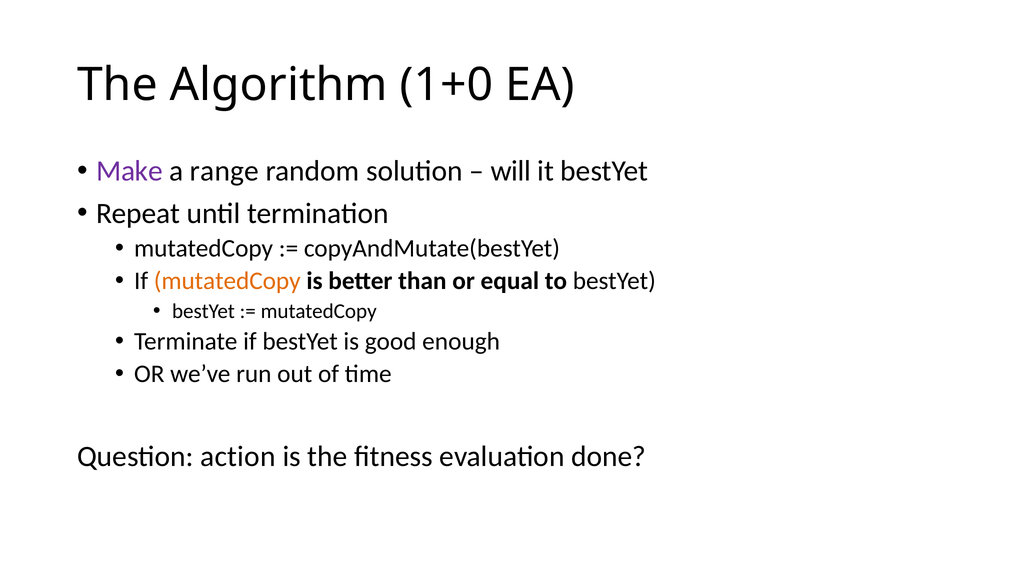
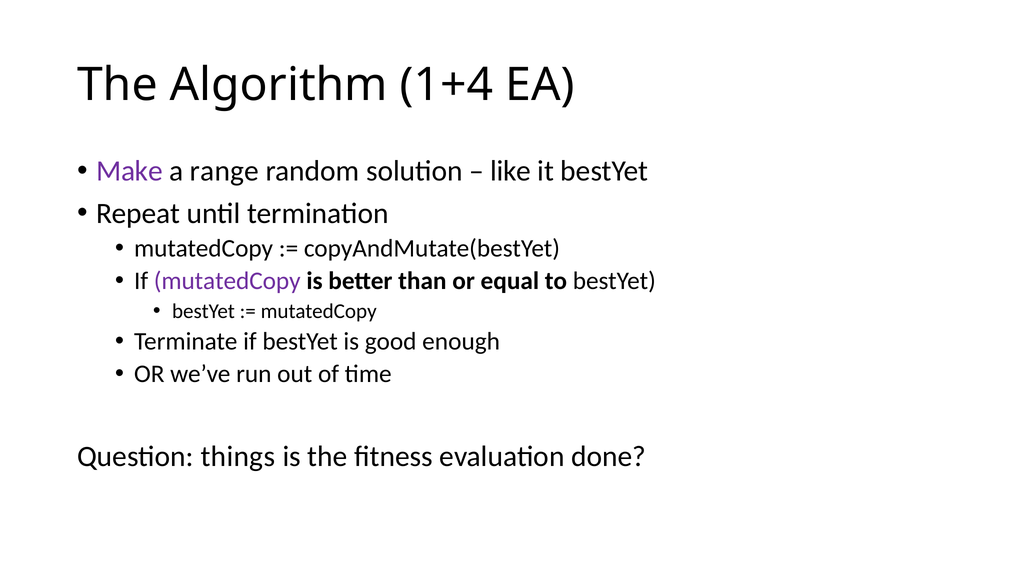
1+0: 1+0 -> 1+4
will: will -> like
mutatedCopy at (227, 281) colour: orange -> purple
action: action -> things
